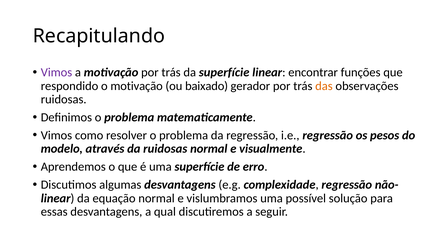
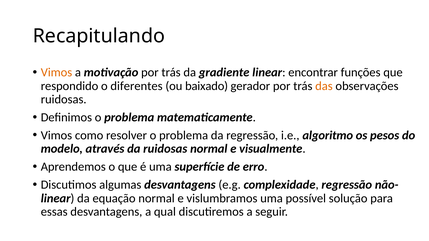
Vimos at (56, 73) colour: purple -> orange
da superfície: superfície -> gradiente
o motivação: motivação -> diferentes
i.e regressão: regressão -> algoritmo
